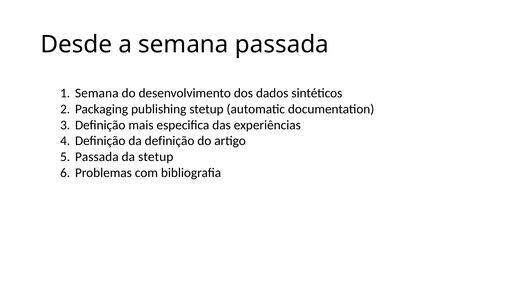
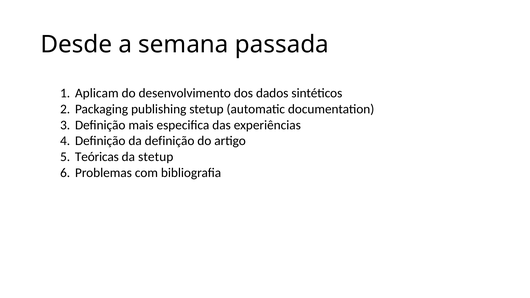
Semana at (97, 93): Semana -> Aplicam
Passada at (97, 157): Passada -> Teóricas
